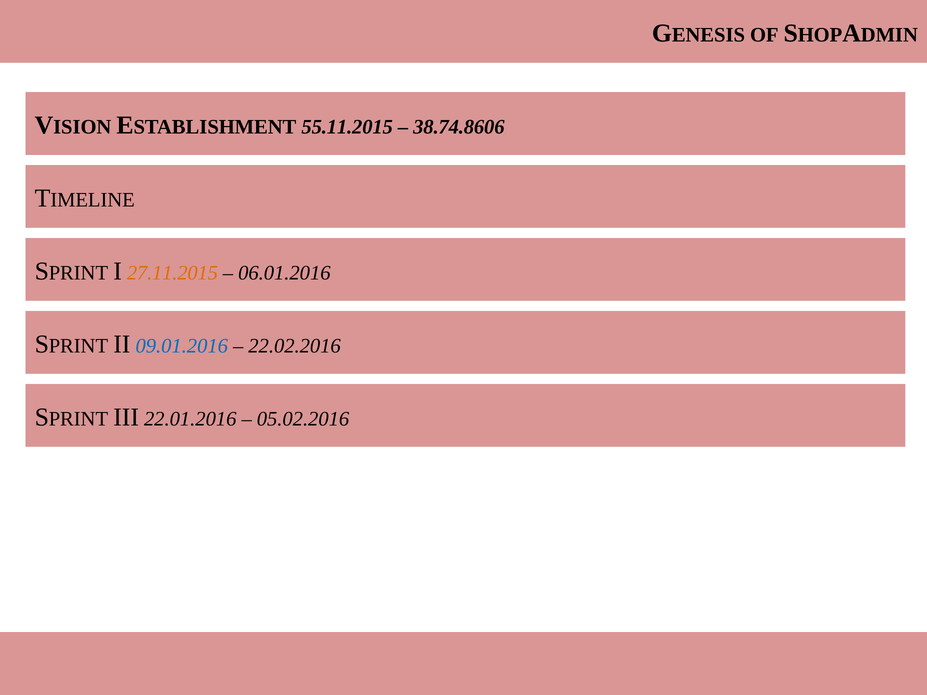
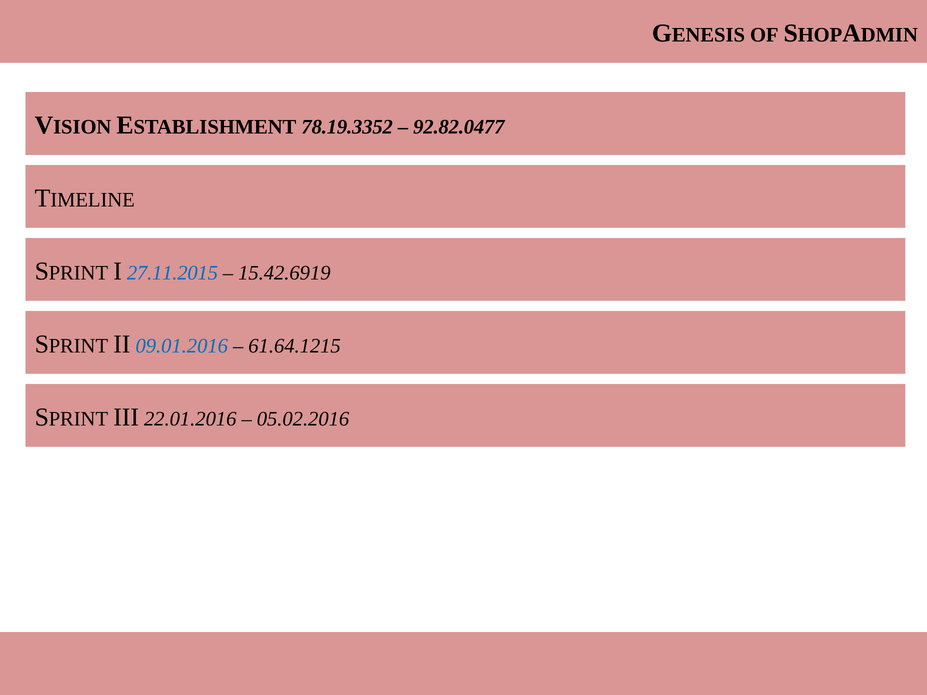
55.11.2015: 55.11.2015 -> 78.19.3352
38.74.8606: 38.74.8606 -> 92.82.0477
27.11.2015 colour: orange -> blue
06.01.2016: 06.01.2016 -> 15.42.6919
22.02.2016: 22.02.2016 -> 61.64.1215
